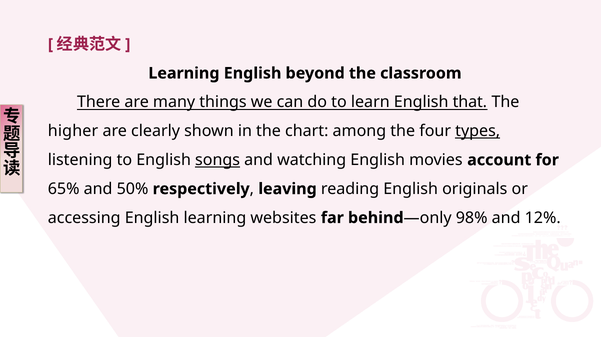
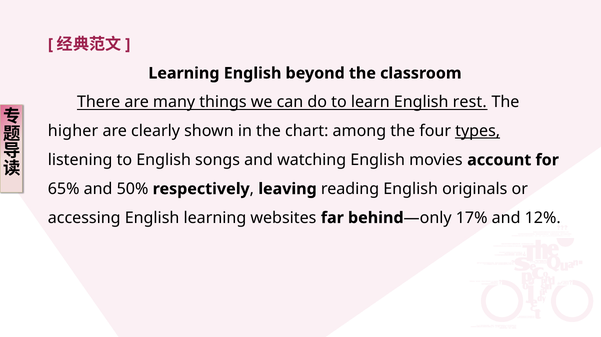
that: that -> rest
songs underline: present -> none
98%: 98% -> 17%
